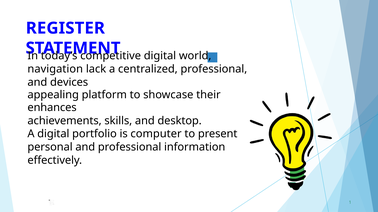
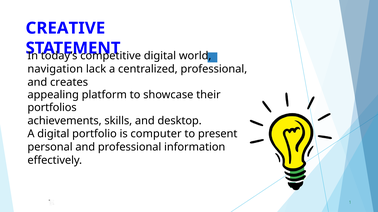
REGISTER: REGISTER -> CREATIVE
devices: devices -> creates
enhances: enhances -> portfolios
